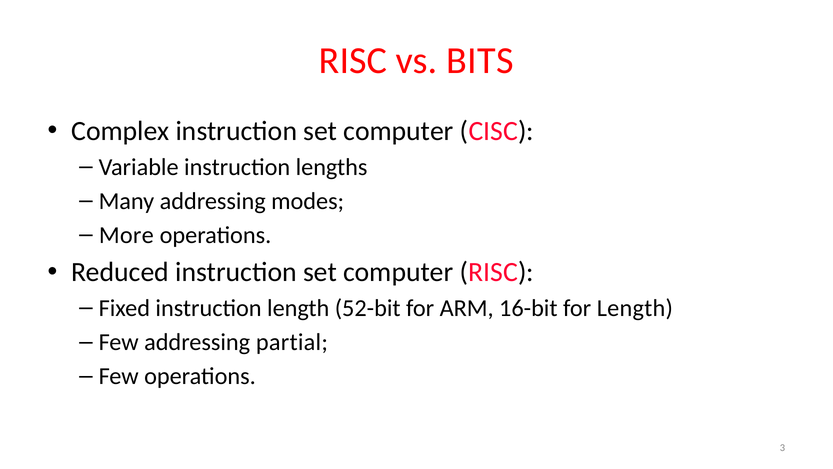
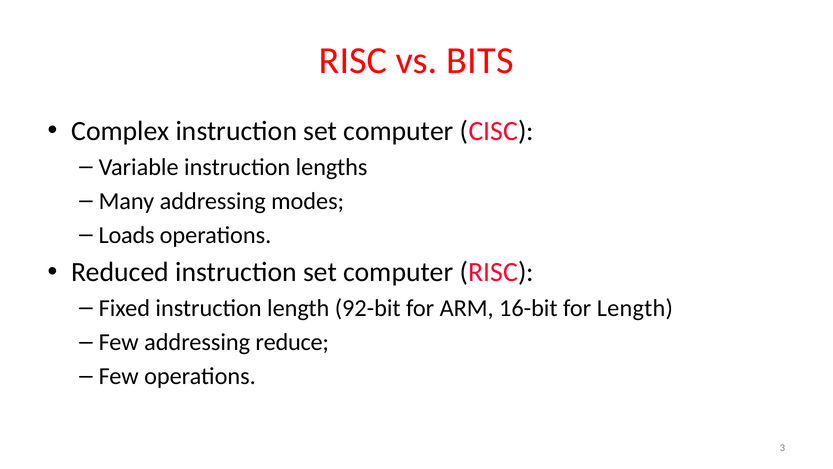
More: More -> Loads
52-bit: 52-bit -> 92-bit
partial: partial -> reduce
